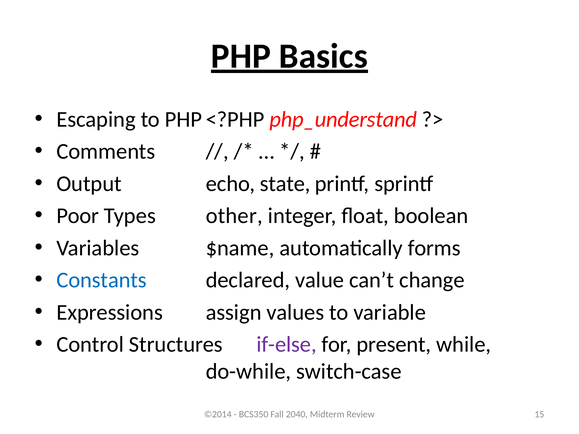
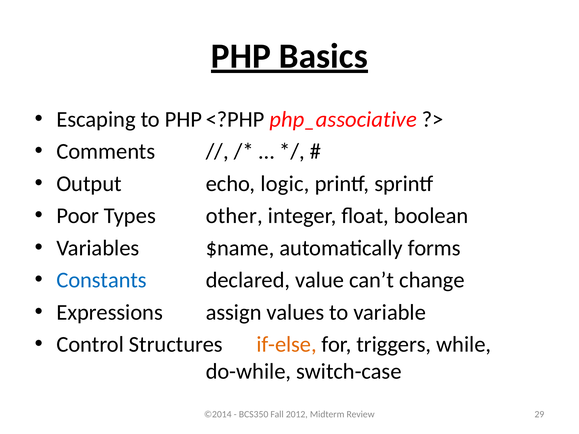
php_understand: php_understand -> php_associative
state: state -> logic
if-else colour: purple -> orange
present: present -> triggers
2040: 2040 -> 2012
15: 15 -> 29
